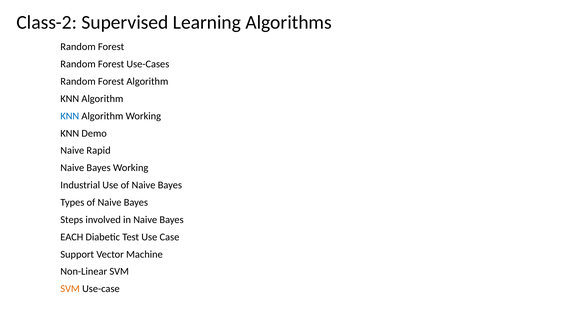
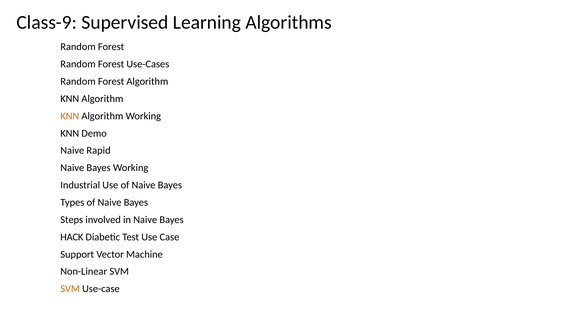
Class-2: Class-2 -> Class-9
KNN at (70, 116) colour: blue -> orange
EACH: EACH -> HACK
